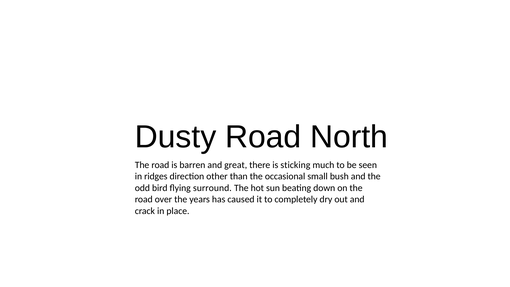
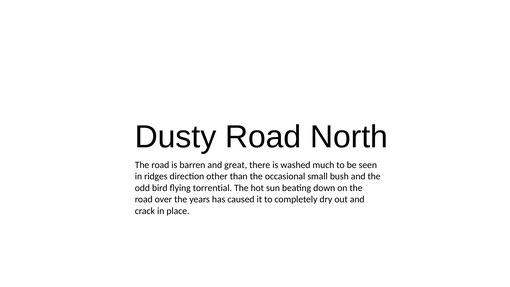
sticking: sticking -> washed
surround: surround -> torrential
